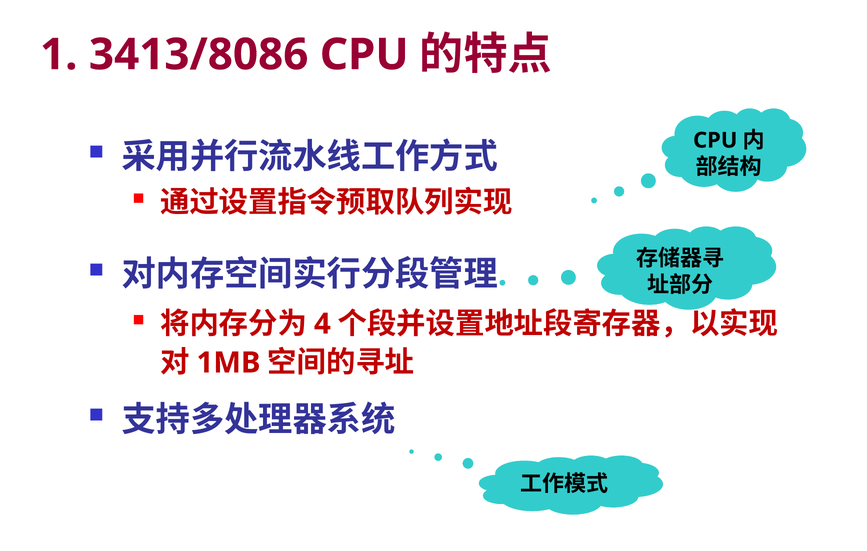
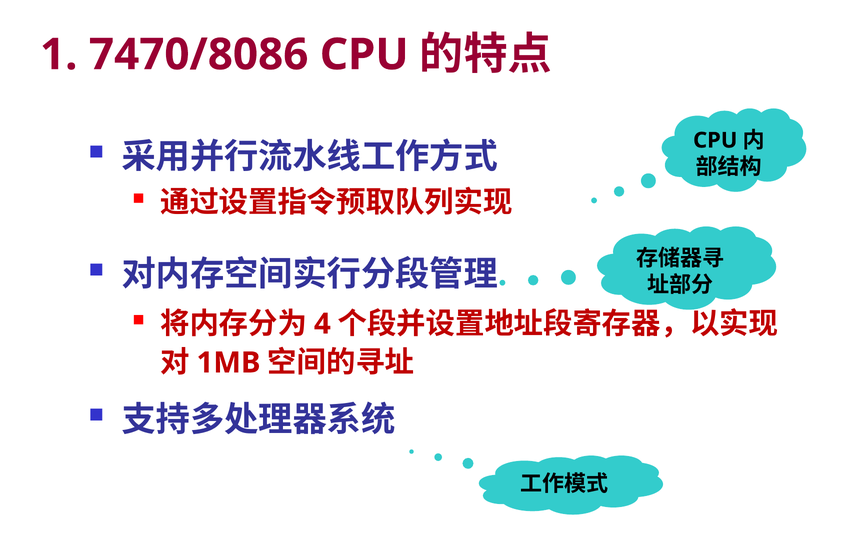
3413/8086: 3413/8086 -> 7470/8086
